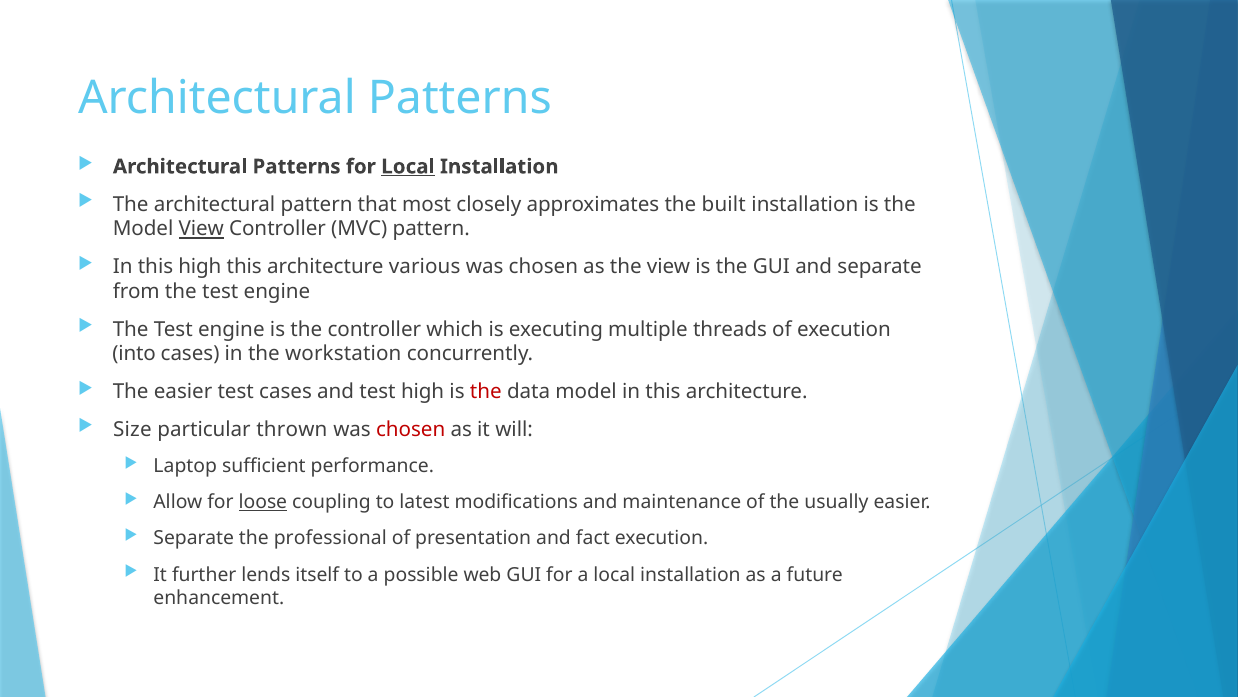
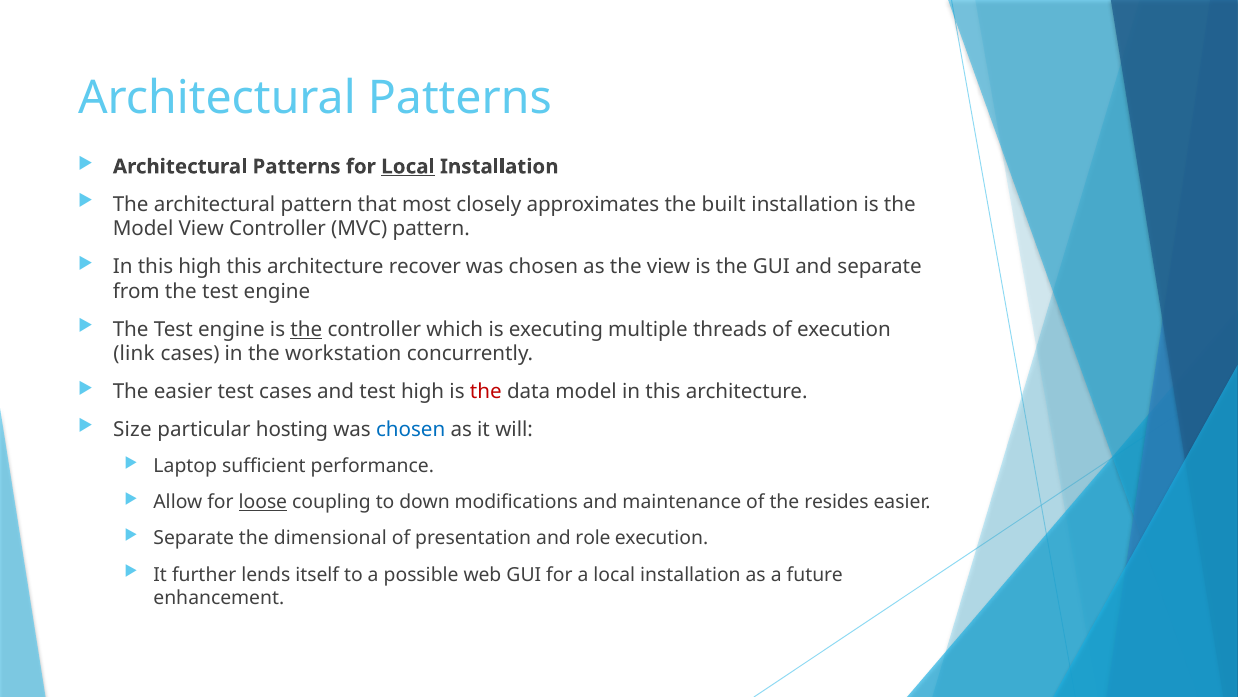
View at (201, 229) underline: present -> none
various: various -> recover
the at (306, 329) underline: none -> present
into: into -> link
thrown: thrown -> hosting
chosen at (411, 429) colour: red -> blue
latest: latest -> down
usually: usually -> resides
professional: professional -> dimensional
fact: fact -> role
